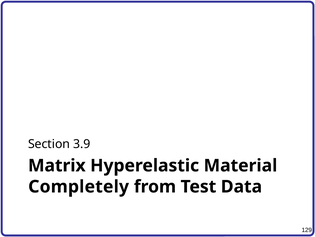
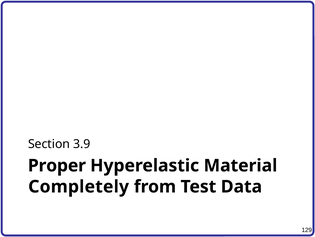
Matrix: Matrix -> Proper
